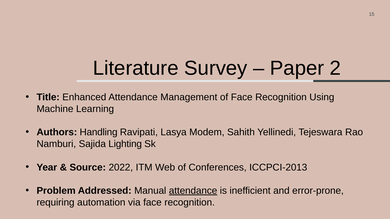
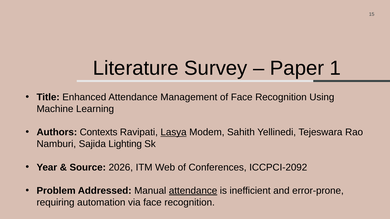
2: 2 -> 1
Handling: Handling -> Contexts
Lasya underline: none -> present
2022: 2022 -> 2026
ICCPCI-2013: ICCPCI-2013 -> ICCPCI-2092
